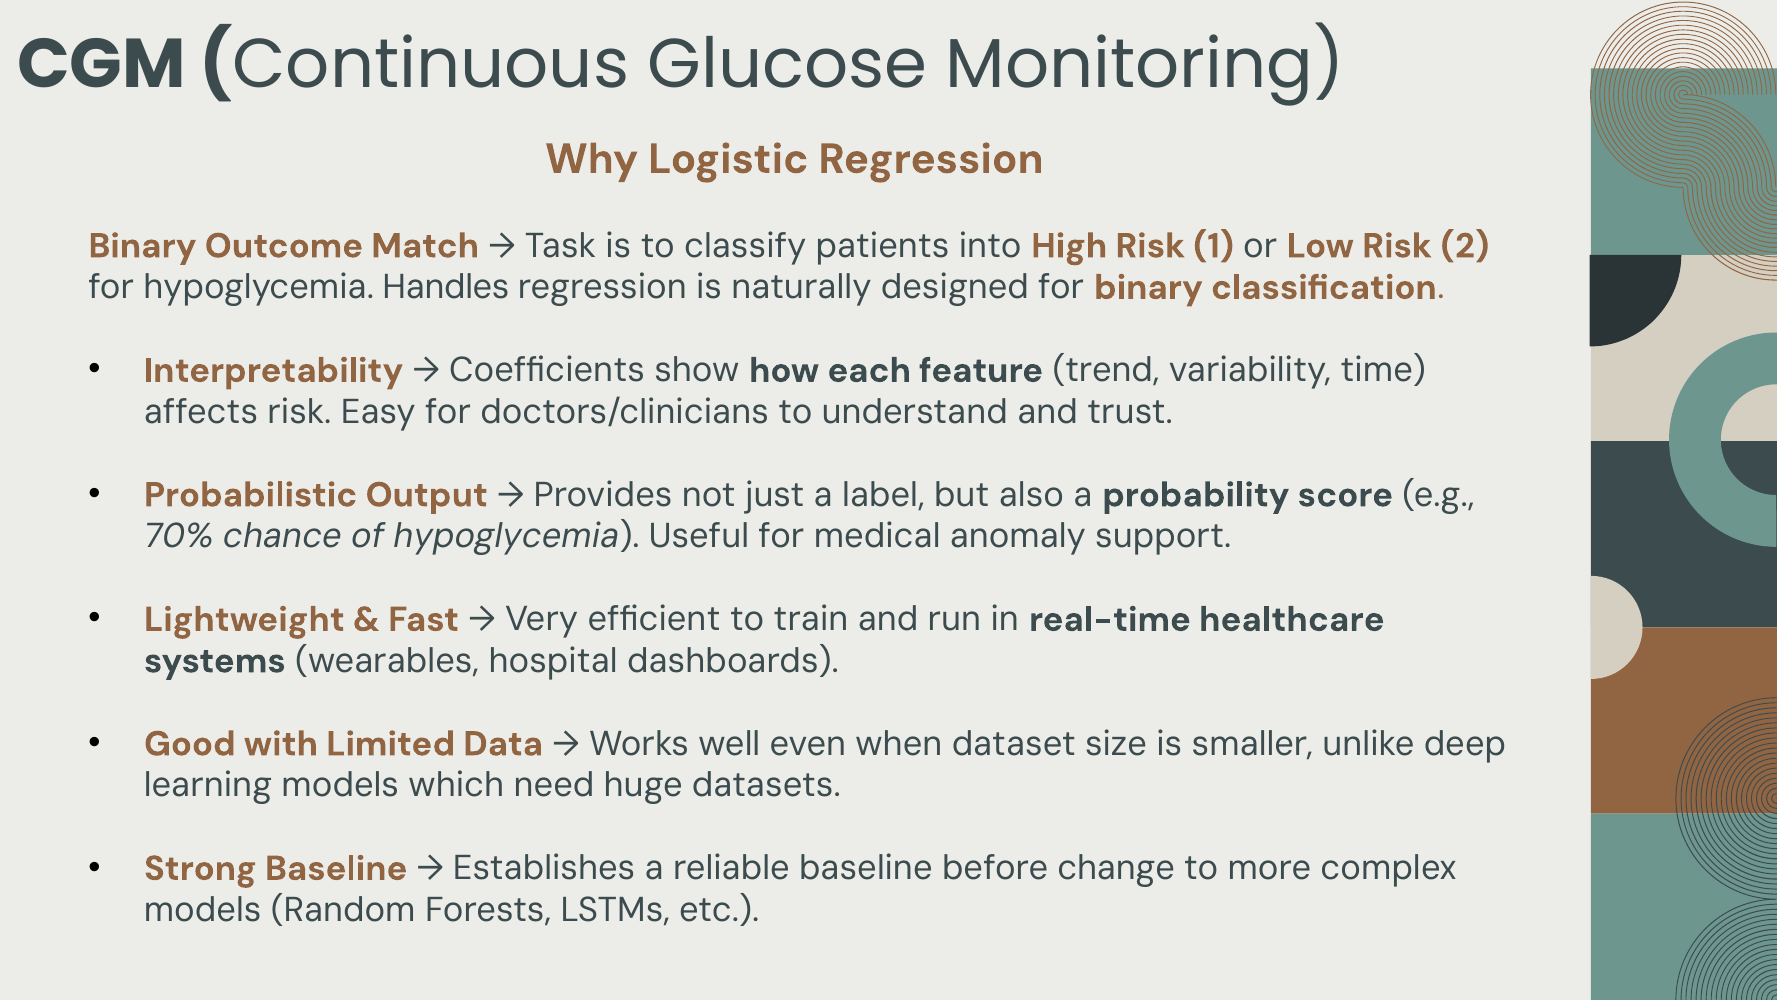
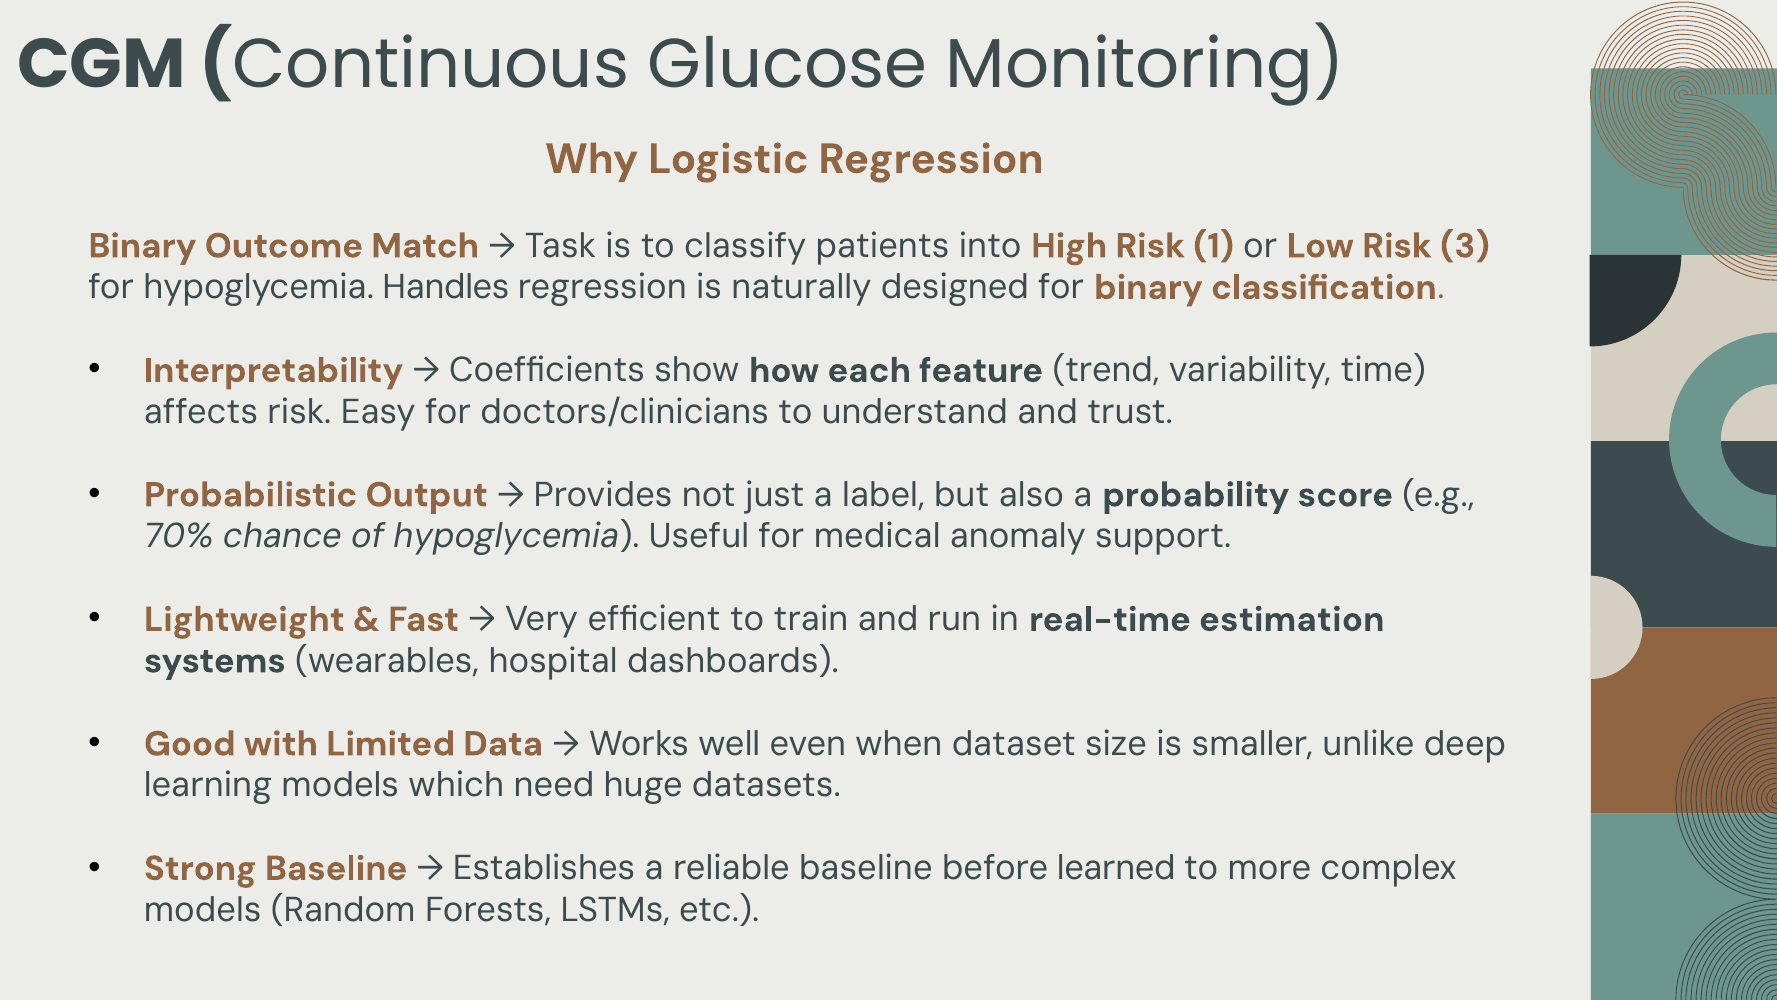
2: 2 -> 3
healthcare: healthcare -> estimation
change: change -> learned
